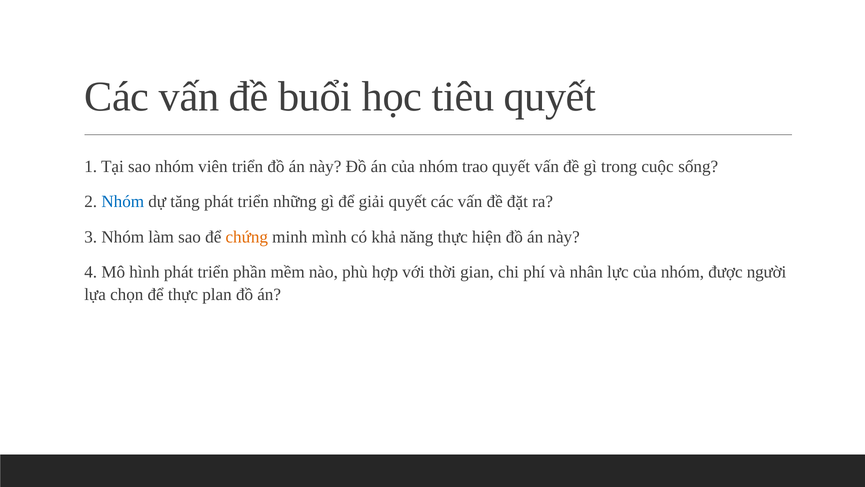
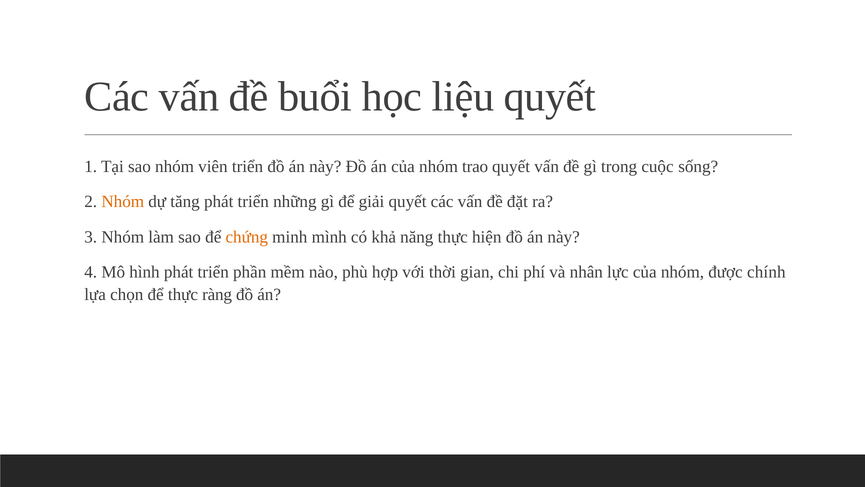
tiêu: tiêu -> liệu
Nhóm at (123, 202) colour: blue -> orange
người: người -> chính
plan: plan -> ràng
